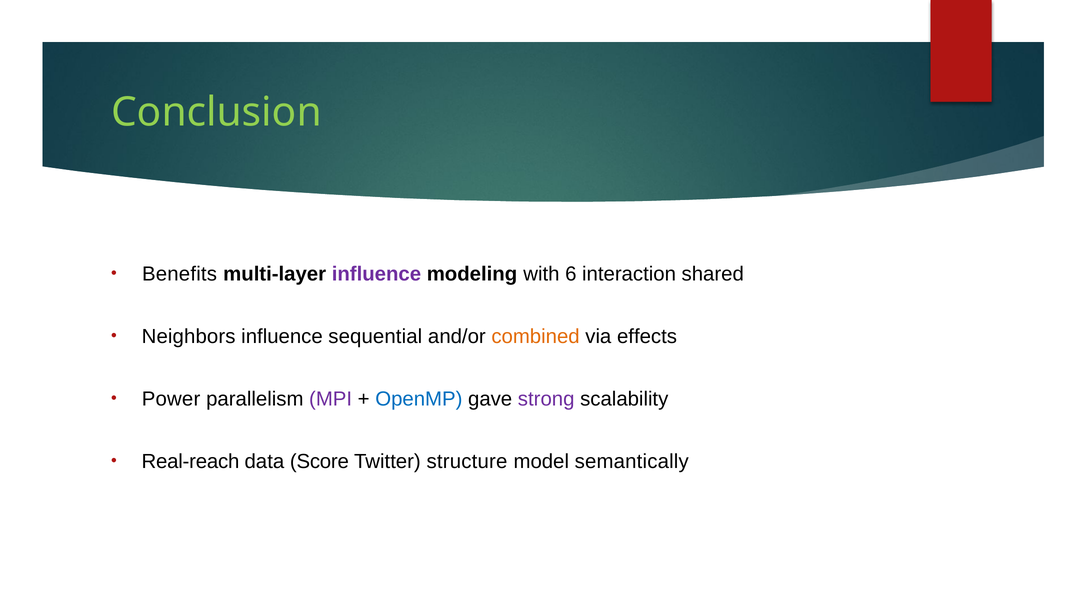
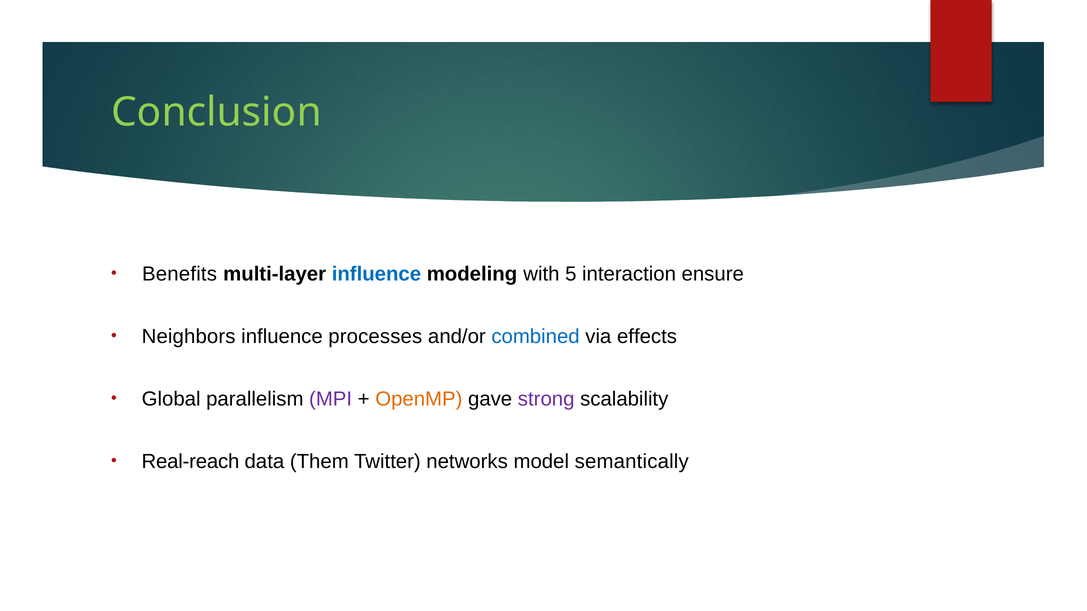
influence at (376, 274) colour: purple -> blue
6: 6 -> 5
shared: shared -> ensure
sequential: sequential -> processes
combined colour: orange -> blue
Power: Power -> Global
OpenMP colour: blue -> orange
Score: Score -> Them
structure: structure -> networks
